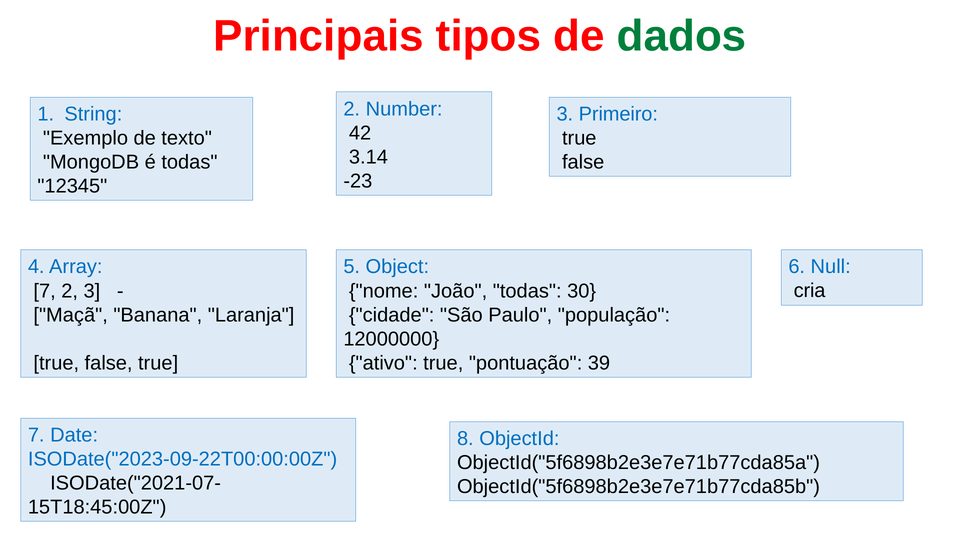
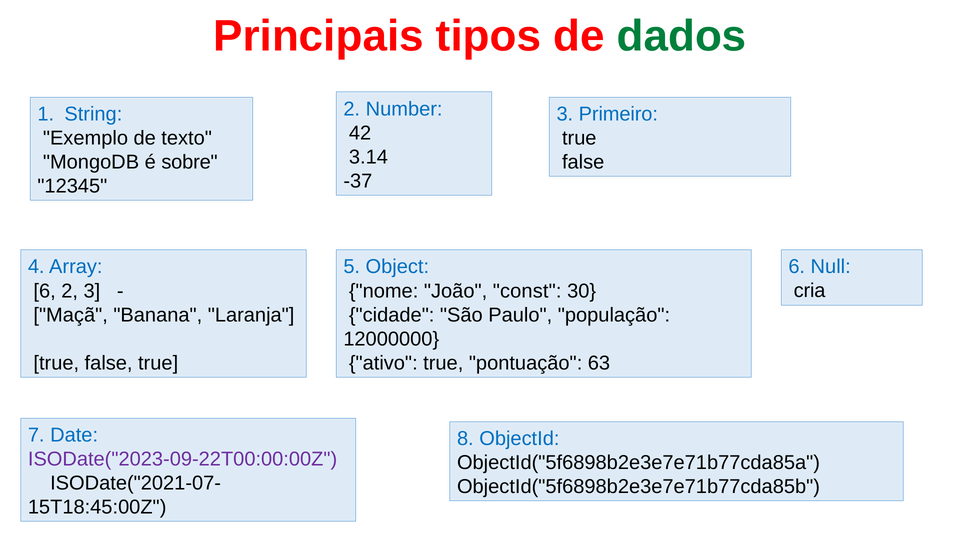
é todas: todas -> sobre
-23: -23 -> -37
7 at (45, 291): 7 -> 6
João todas: todas -> const
39: 39 -> 63
ISODate("2023-09-22T00:00:00Z colour: blue -> purple
